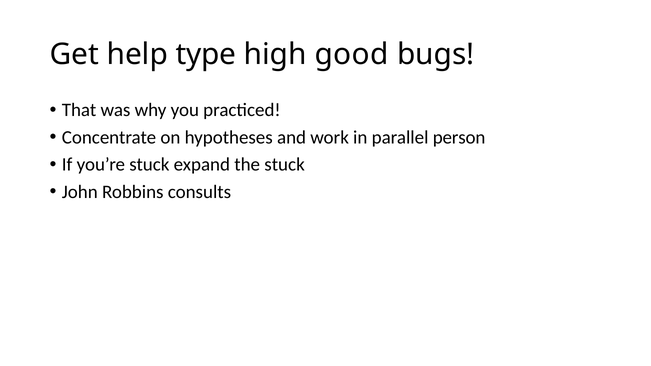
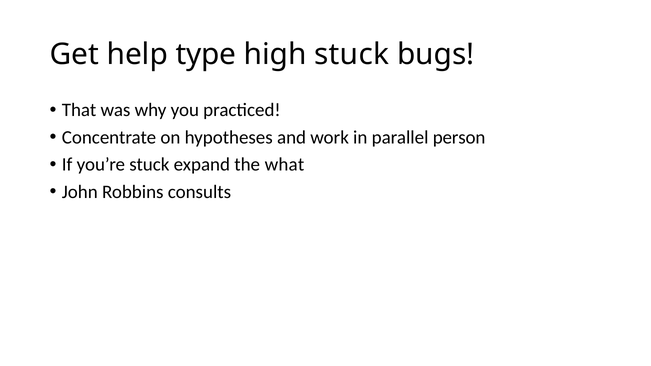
high good: good -> stuck
the stuck: stuck -> what
